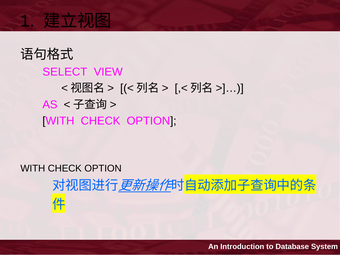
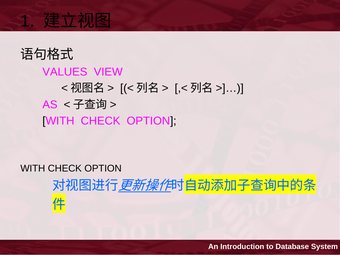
SELECT: SELECT -> VALUES
